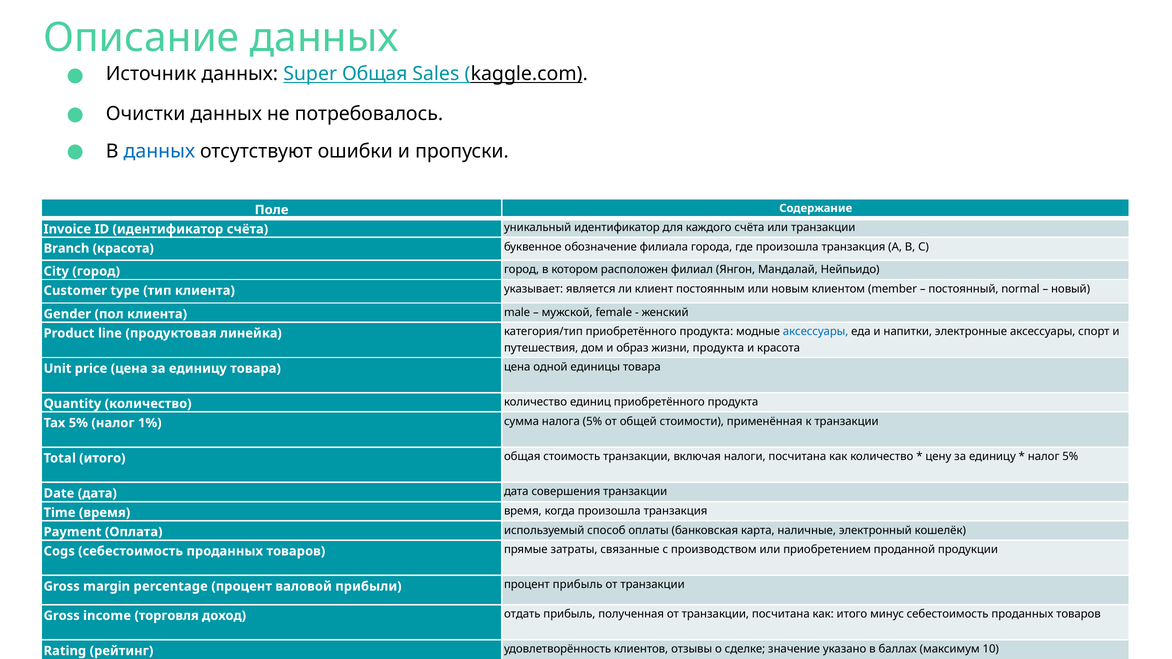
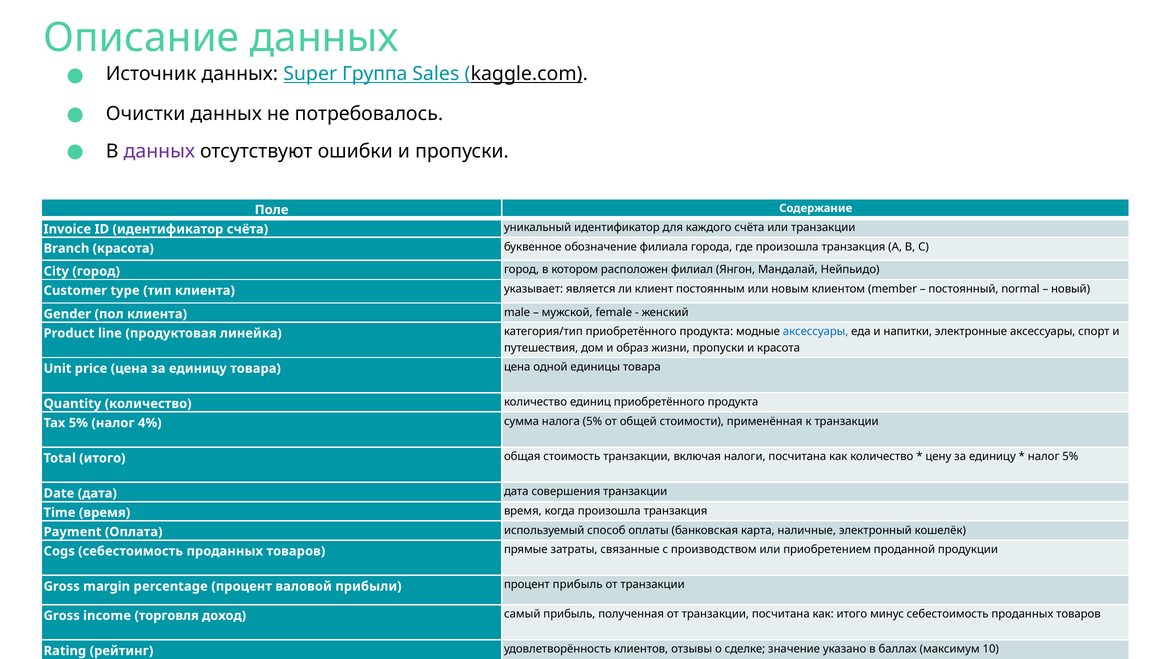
Super Общая: Общая -> Группа
данных at (159, 151) colour: blue -> purple
жизни продукта: продукта -> пропуски
1%: 1% -> 4%
отдать: отдать -> самый
